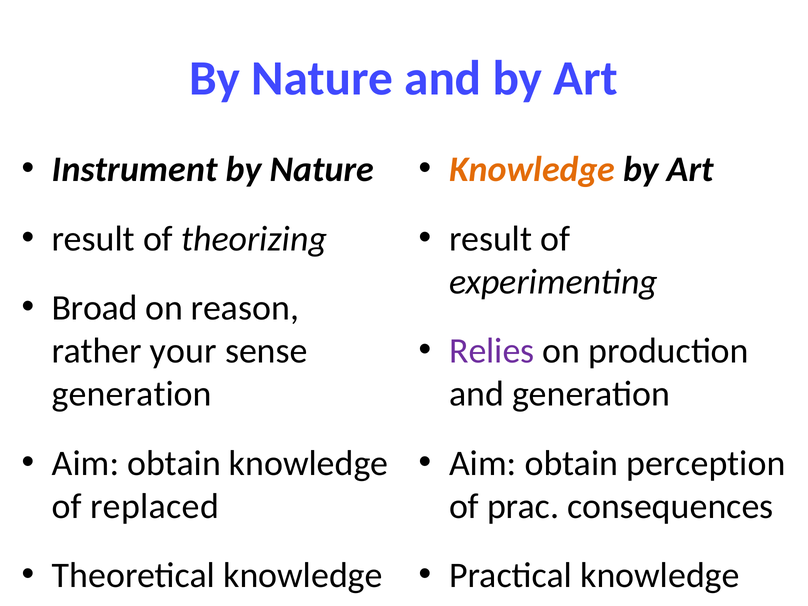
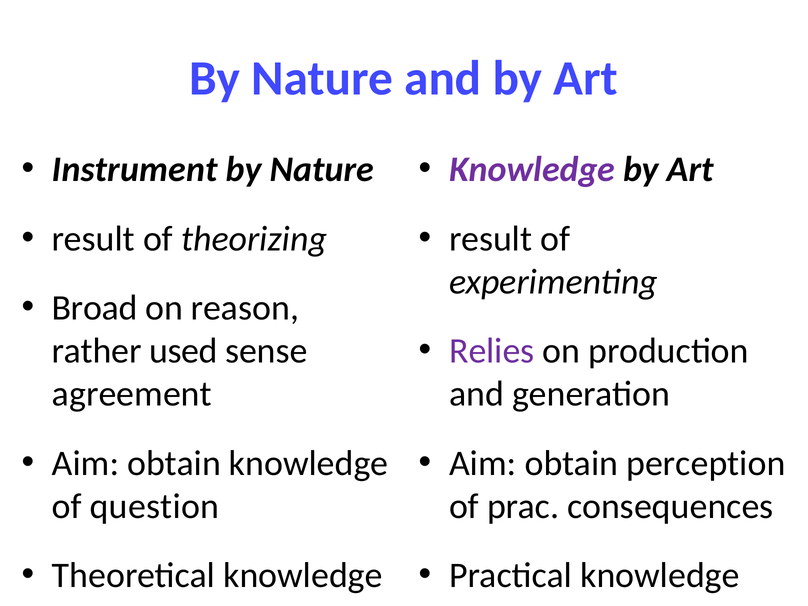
Knowledge at (532, 170) colour: orange -> purple
your: your -> used
generation at (132, 394): generation -> agreement
replaced: replaced -> question
